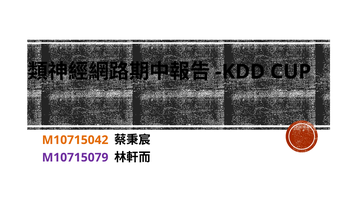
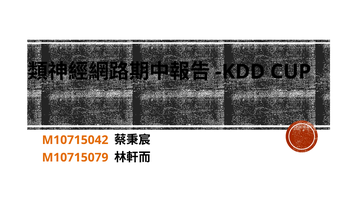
M10715079 colour: purple -> orange
